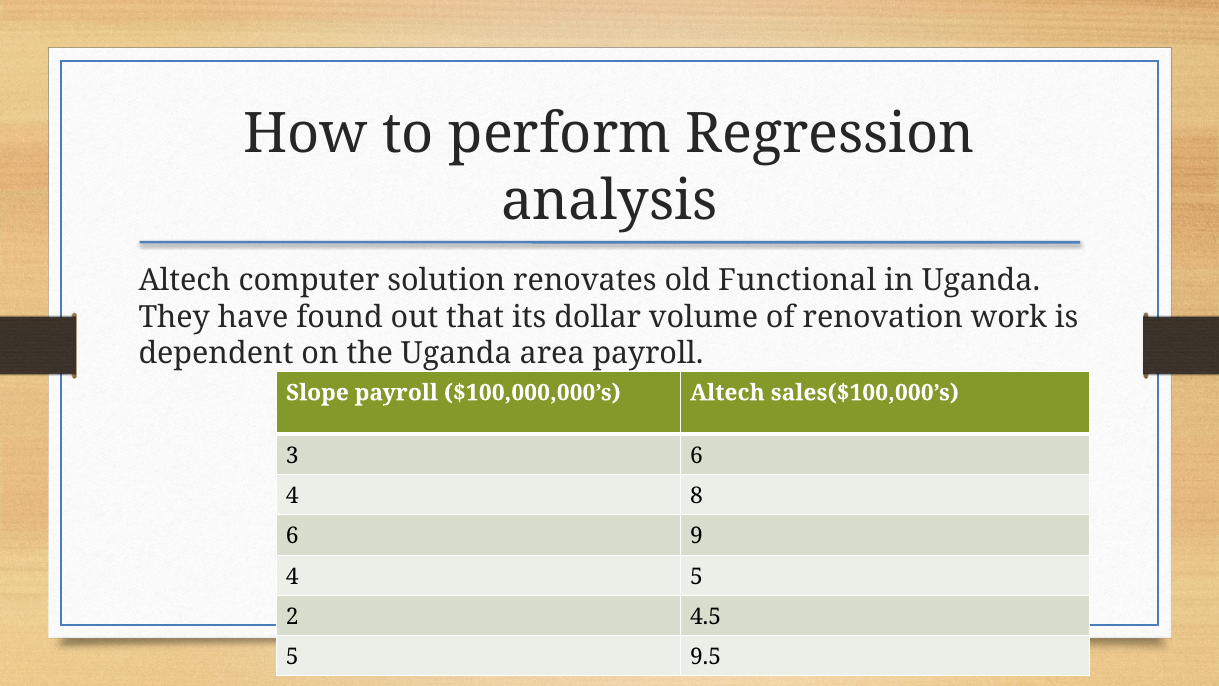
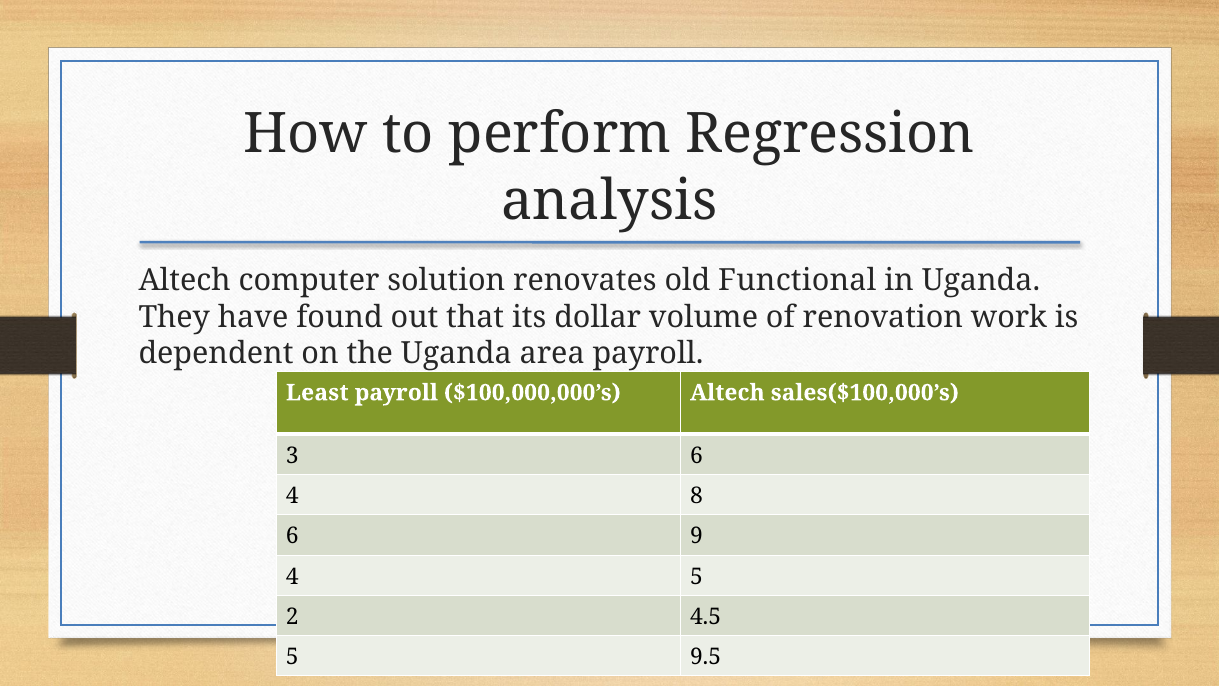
Slope: Slope -> Least
